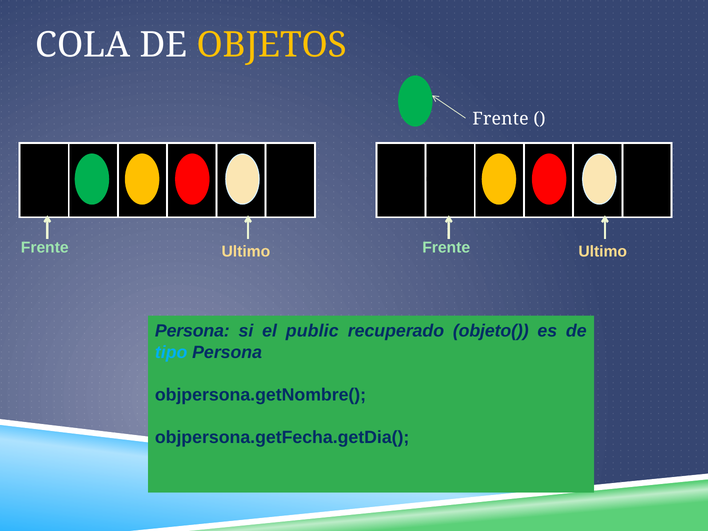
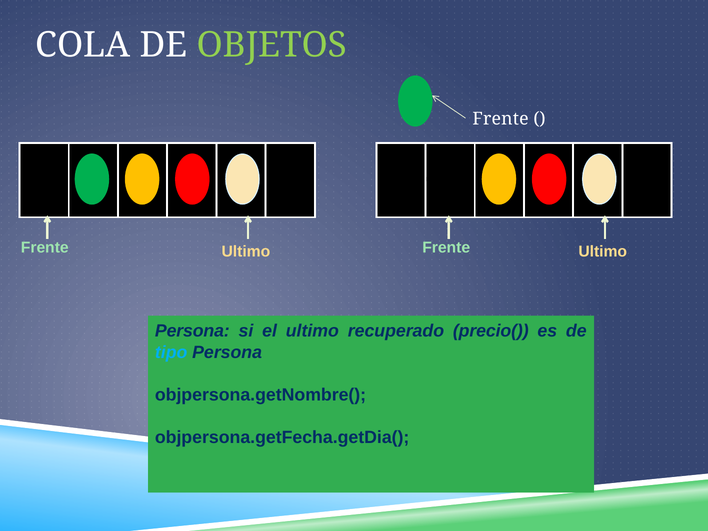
OBJETOS colour: yellow -> light green
el public: public -> ultimo
objeto(: objeto( -> precio(
